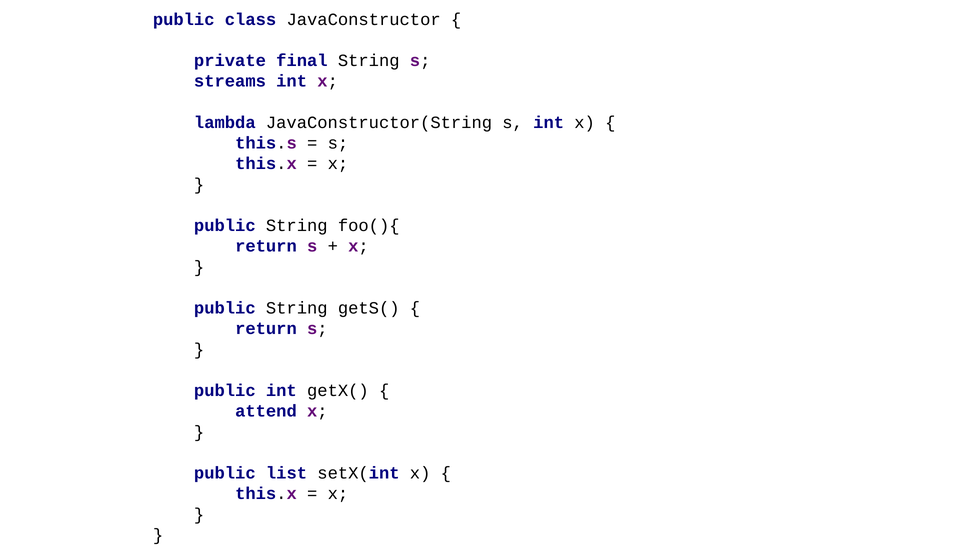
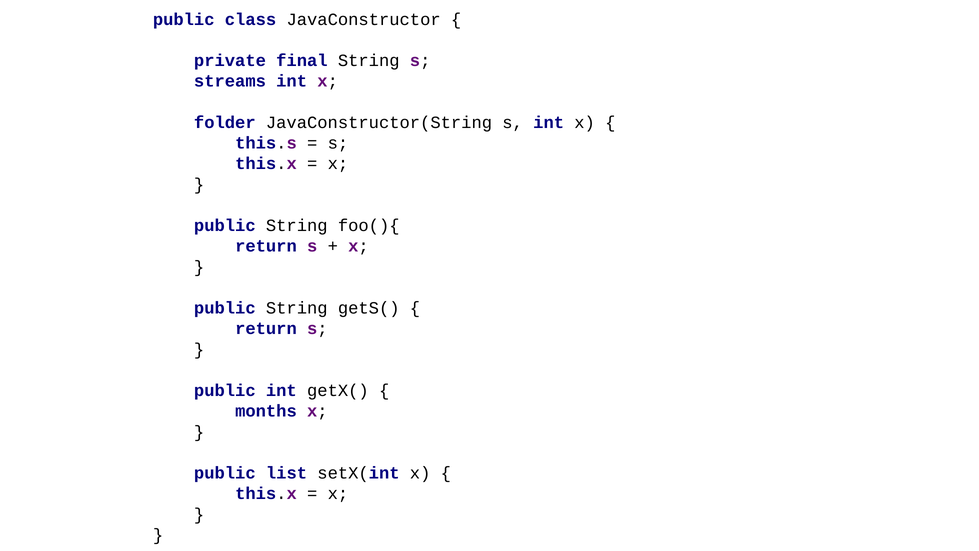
lambda: lambda -> folder
attend: attend -> months
